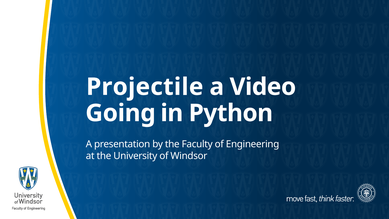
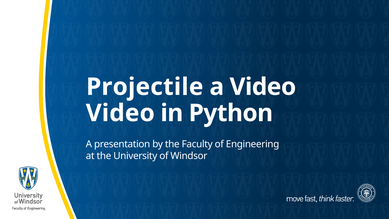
Going at (121, 113): Going -> Video
